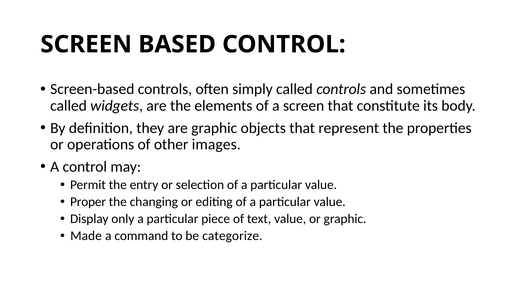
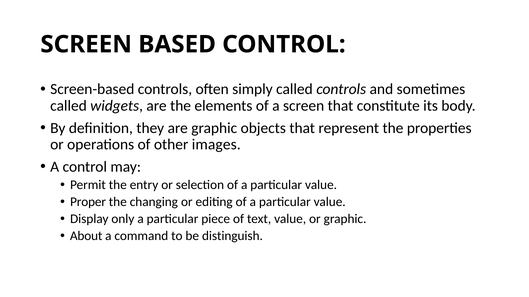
Made: Made -> About
categorize: categorize -> distinguish
